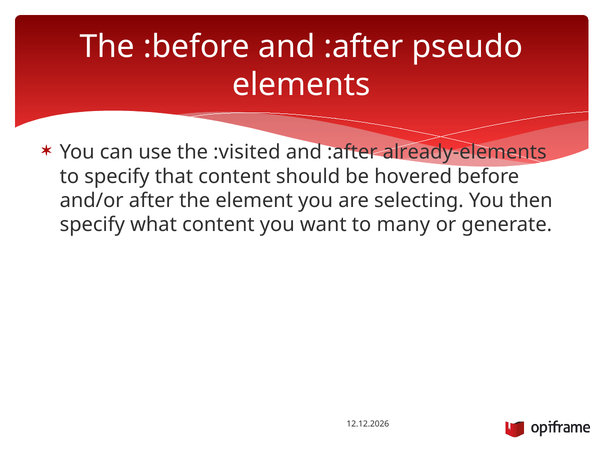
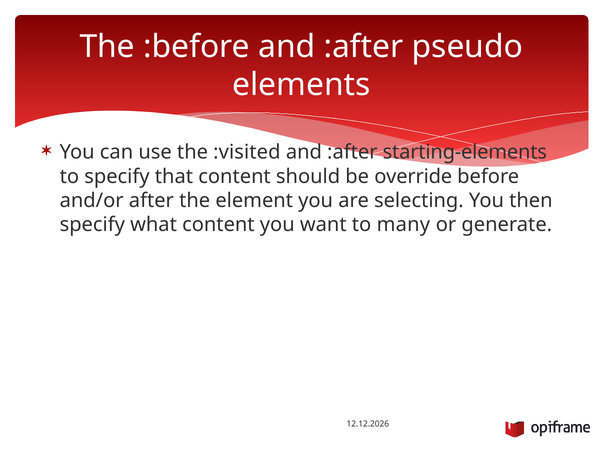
already-elements: already-elements -> starting-elements
hovered: hovered -> override
